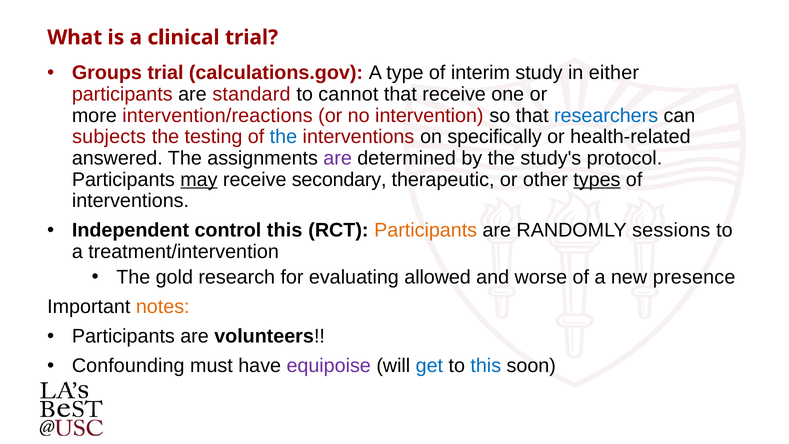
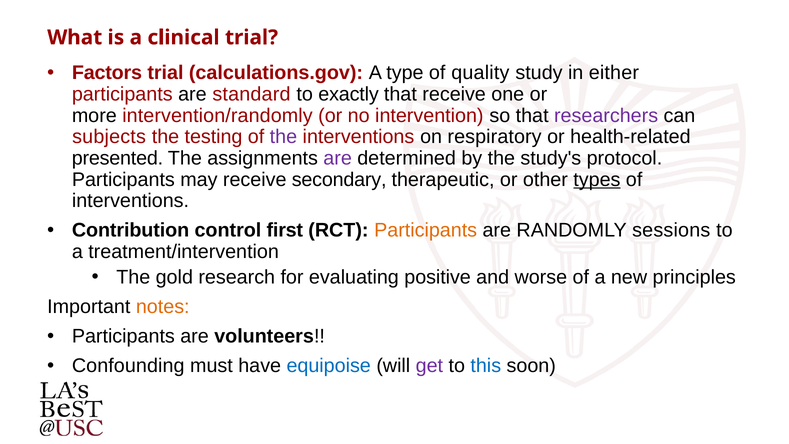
Groups: Groups -> Factors
interim: interim -> quality
cannot: cannot -> exactly
intervention/reactions: intervention/reactions -> intervention/randomly
researchers colour: blue -> purple
the at (283, 137) colour: blue -> purple
specifically: specifically -> respiratory
answered: answered -> presented
may underline: present -> none
Independent: Independent -> Contribution
control this: this -> first
allowed: allowed -> positive
presence: presence -> principles
equipoise colour: purple -> blue
get colour: blue -> purple
